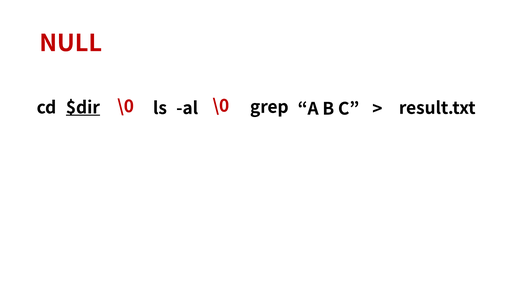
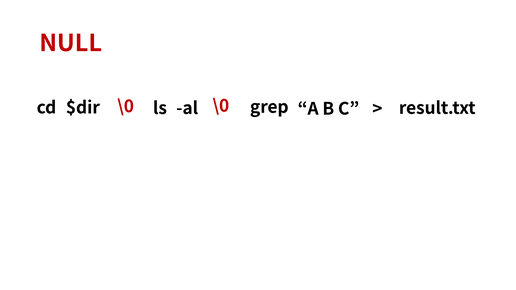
$dir underline: present -> none
